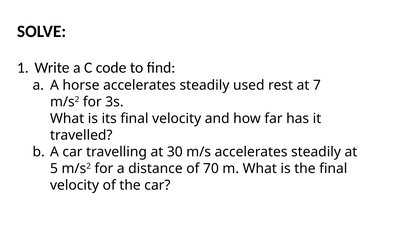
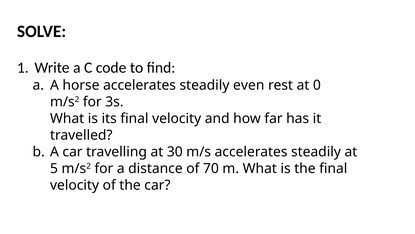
used: used -> even
7: 7 -> 0
